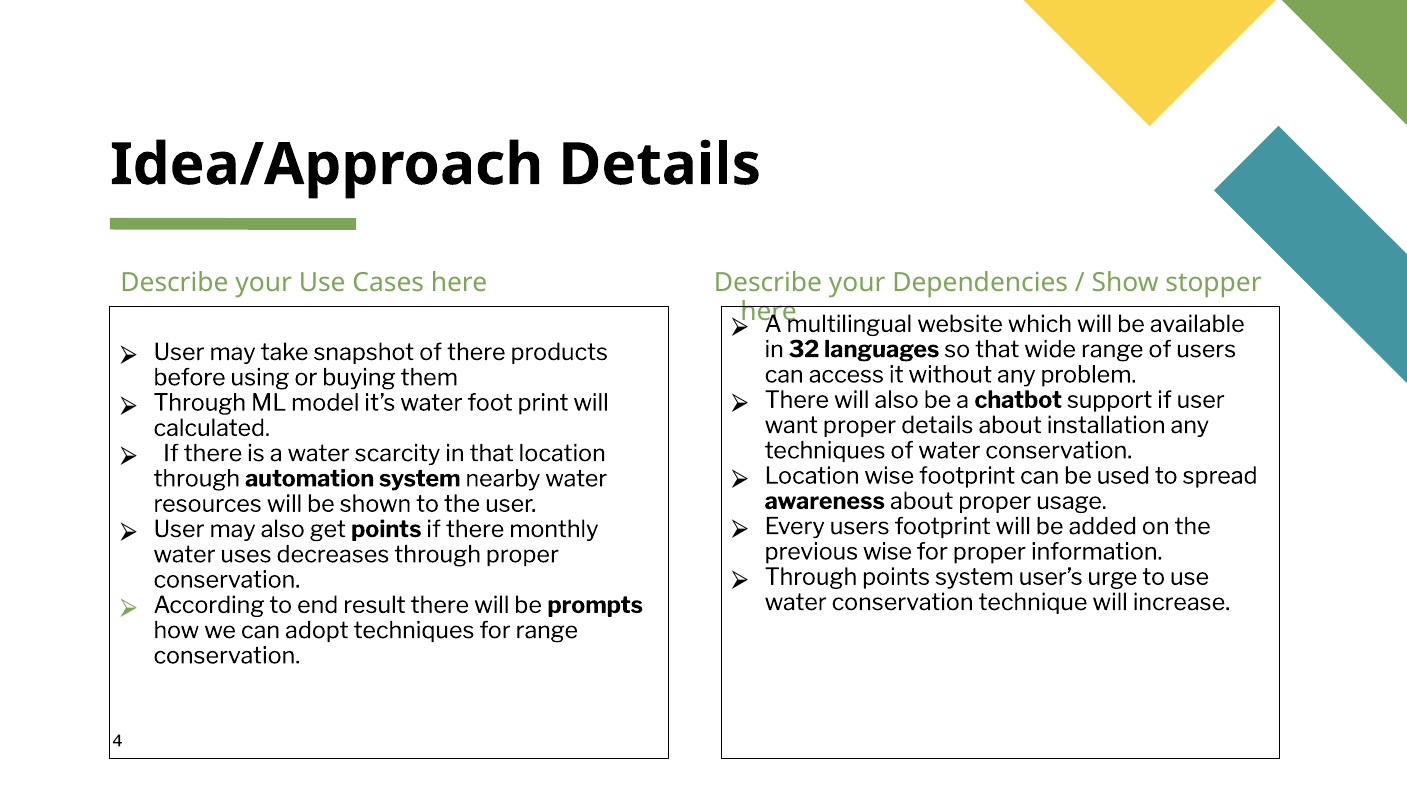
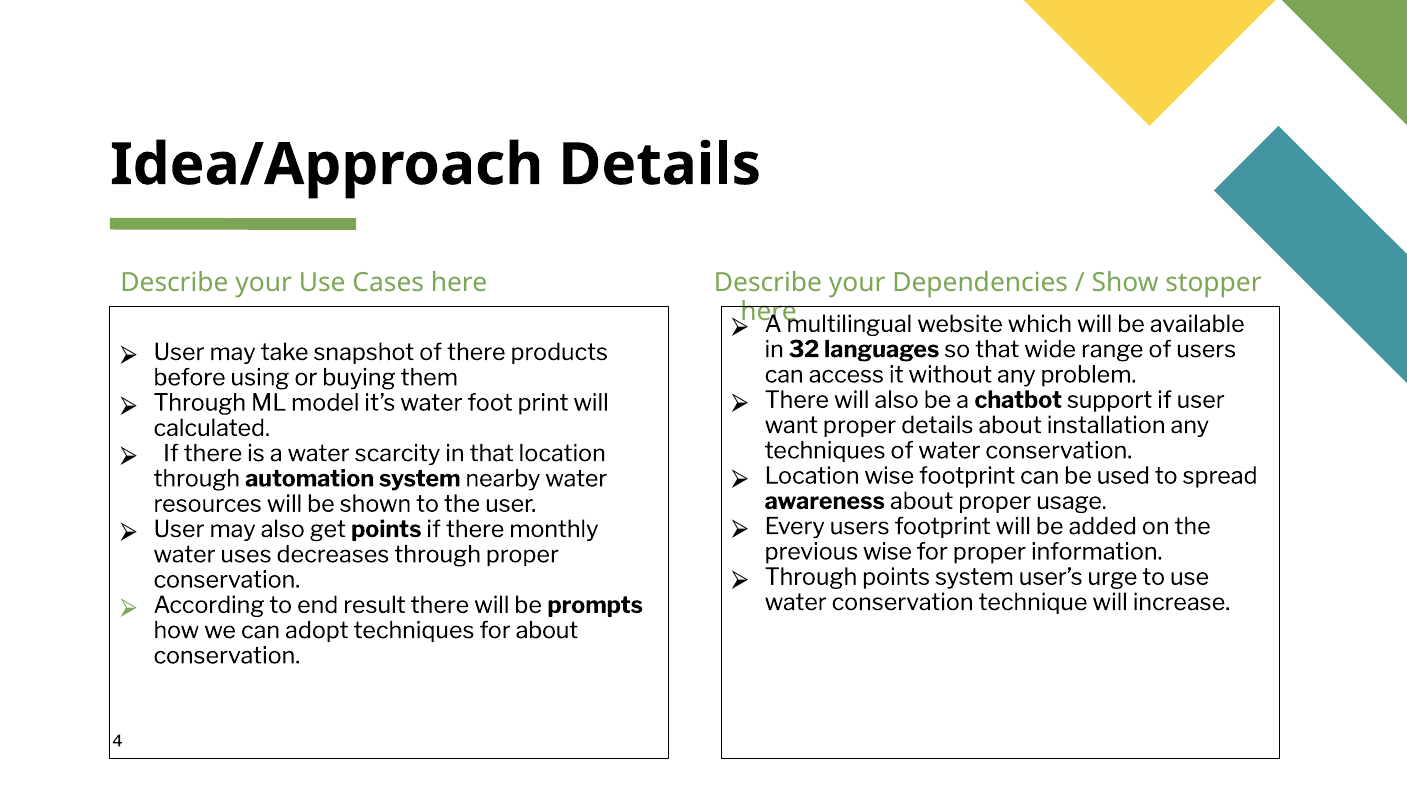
for range: range -> about
